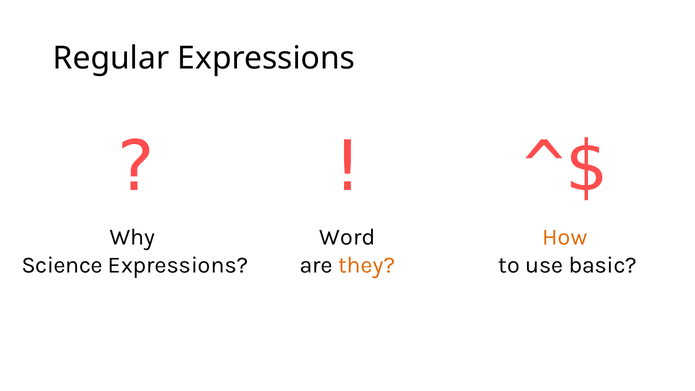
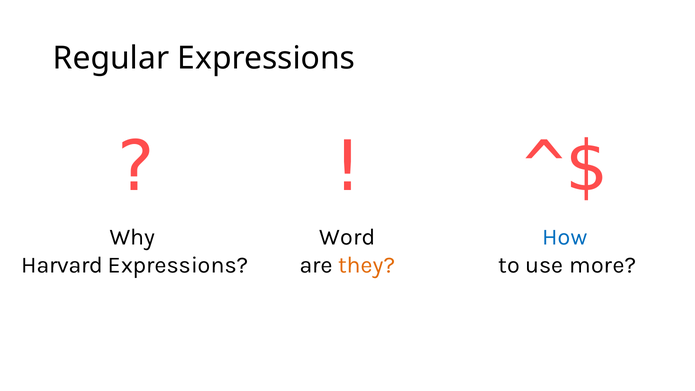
How colour: orange -> blue
Science: Science -> Harvard
basic: basic -> more
